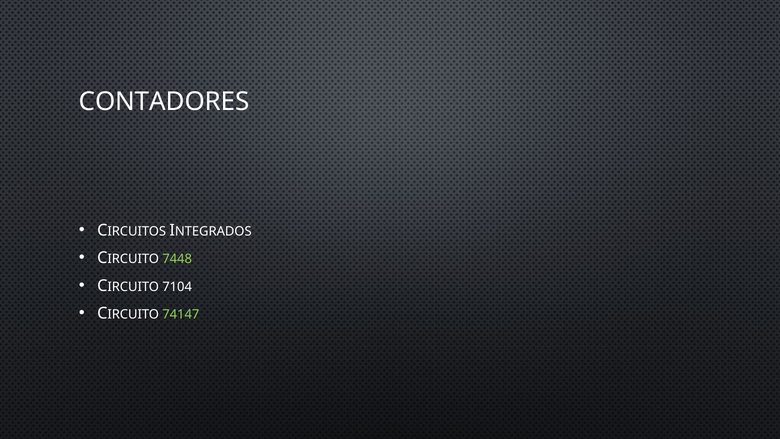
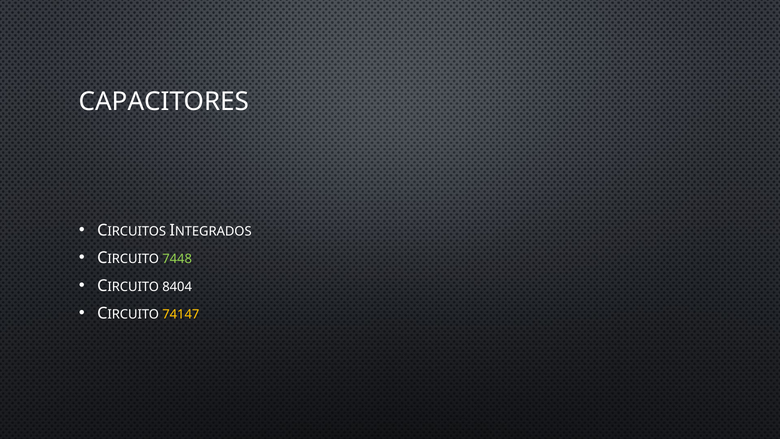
CONTADORES: CONTADORES -> CAPACITORES
7104: 7104 -> 8404
74147 colour: light green -> yellow
